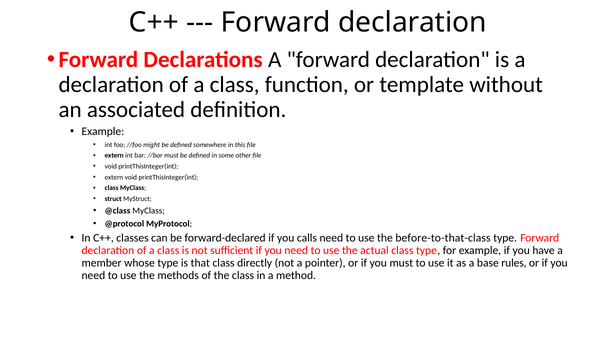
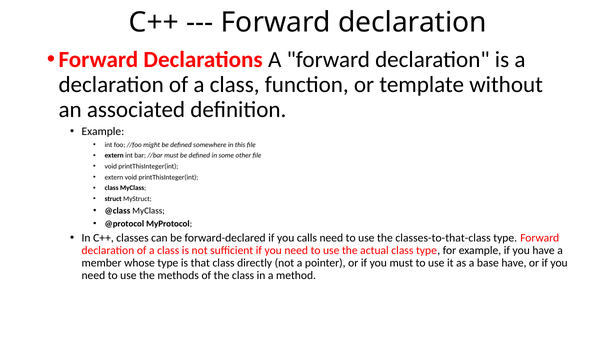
before-to-that-class: before-to-that-class -> classes-to-that-class
base rules: rules -> have
